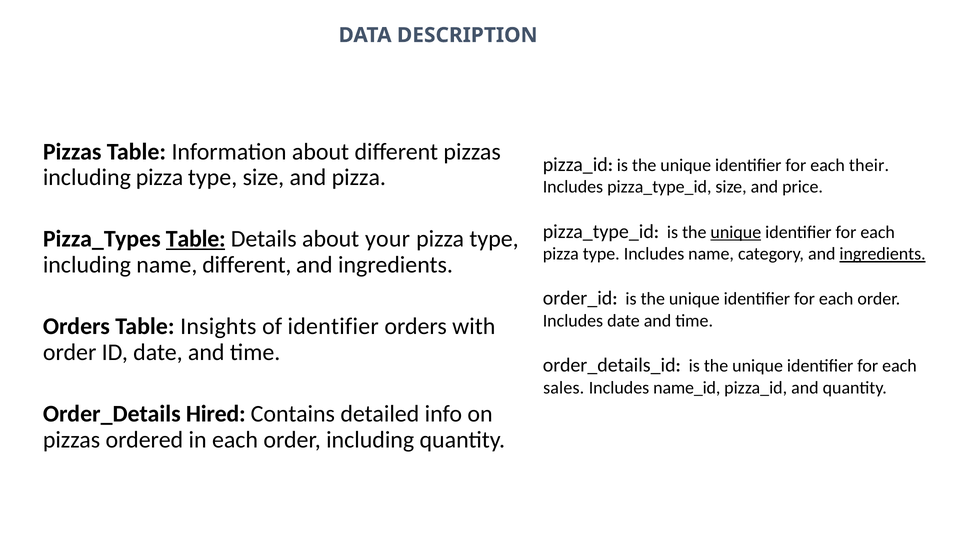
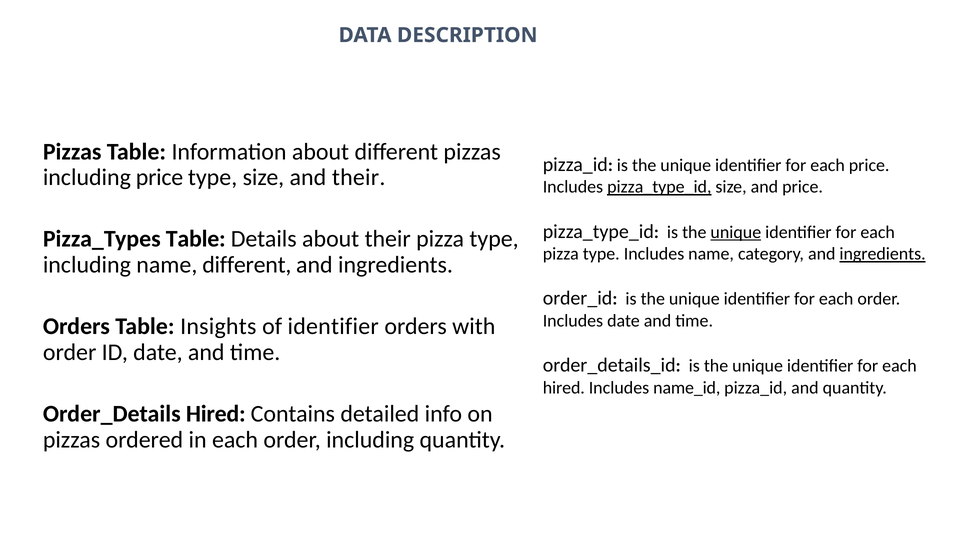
each their: their -> price
including pizza: pizza -> price
and pizza: pizza -> their
pizza_type_id at (659, 187) underline: none -> present
Table at (196, 239) underline: present -> none
about your: your -> their
sales at (564, 388): sales -> hired
